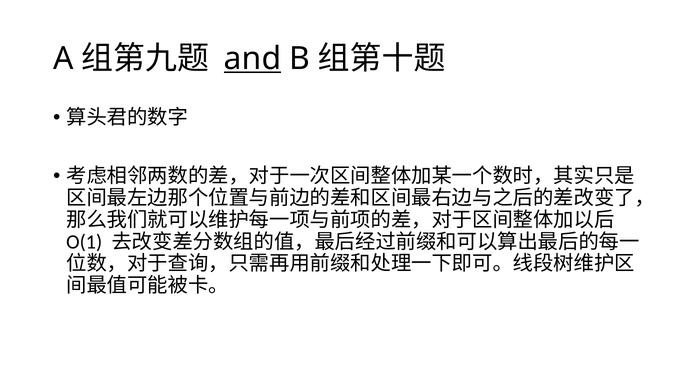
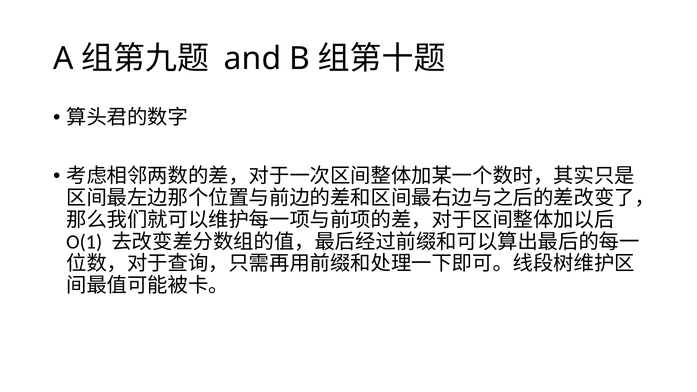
and underline: present -> none
